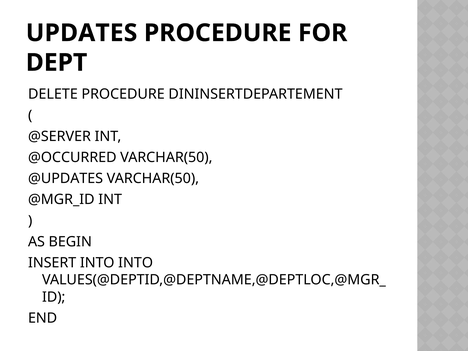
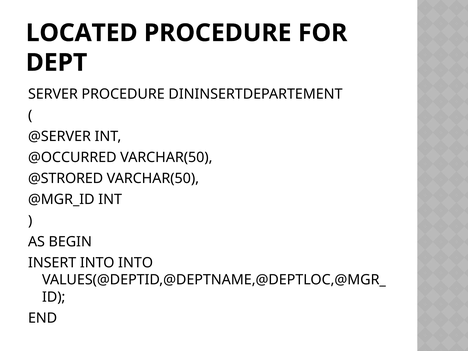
UPDATES: UPDATES -> LOCATED
DELETE: DELETE -> SERVER
@UPDATES: @UPDATES -> @STRORED
